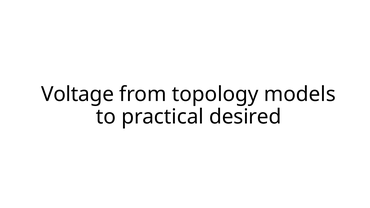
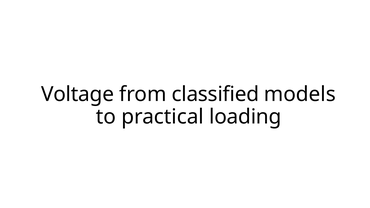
topology: topology -> classified
desired: desired -> loading
